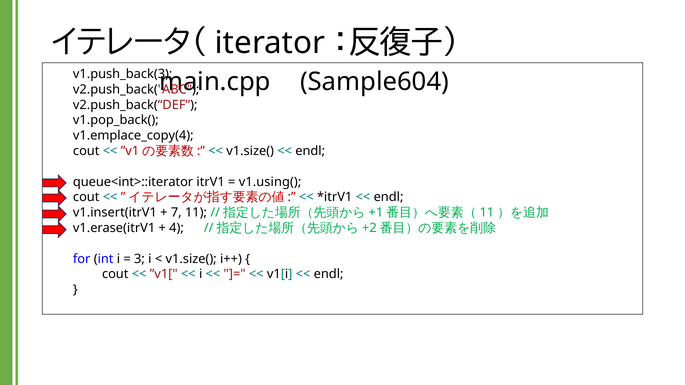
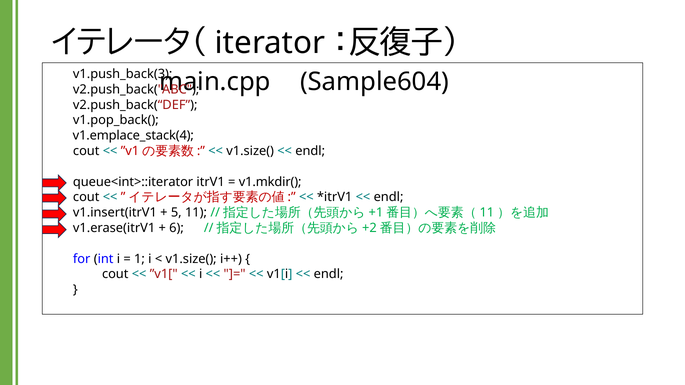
v1.emplace_copy(4: v1.emplace_copy(4 -> v1.emplace_stack(4
v1.using(: v1.using( -> v1.mkdir(
7: 7 -> 5
4: 4 -> 6
3: 3 -> 1
